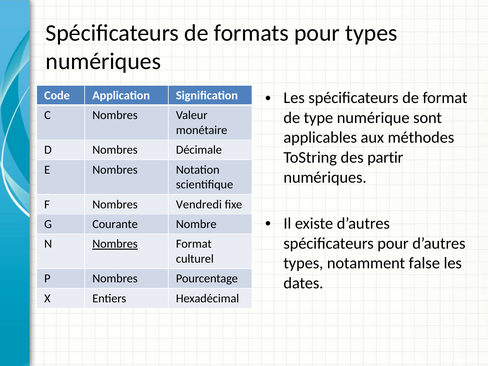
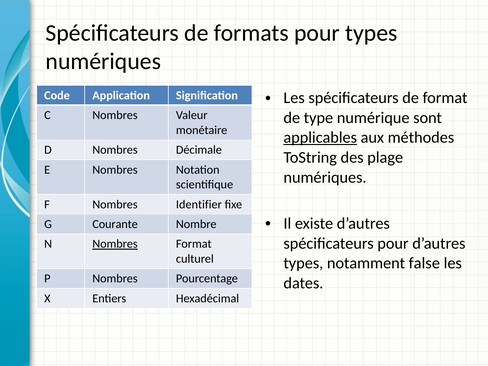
applicables underline: none -> present
partir: partir -> plage
Vendredi: Vendredi -> Identifier
